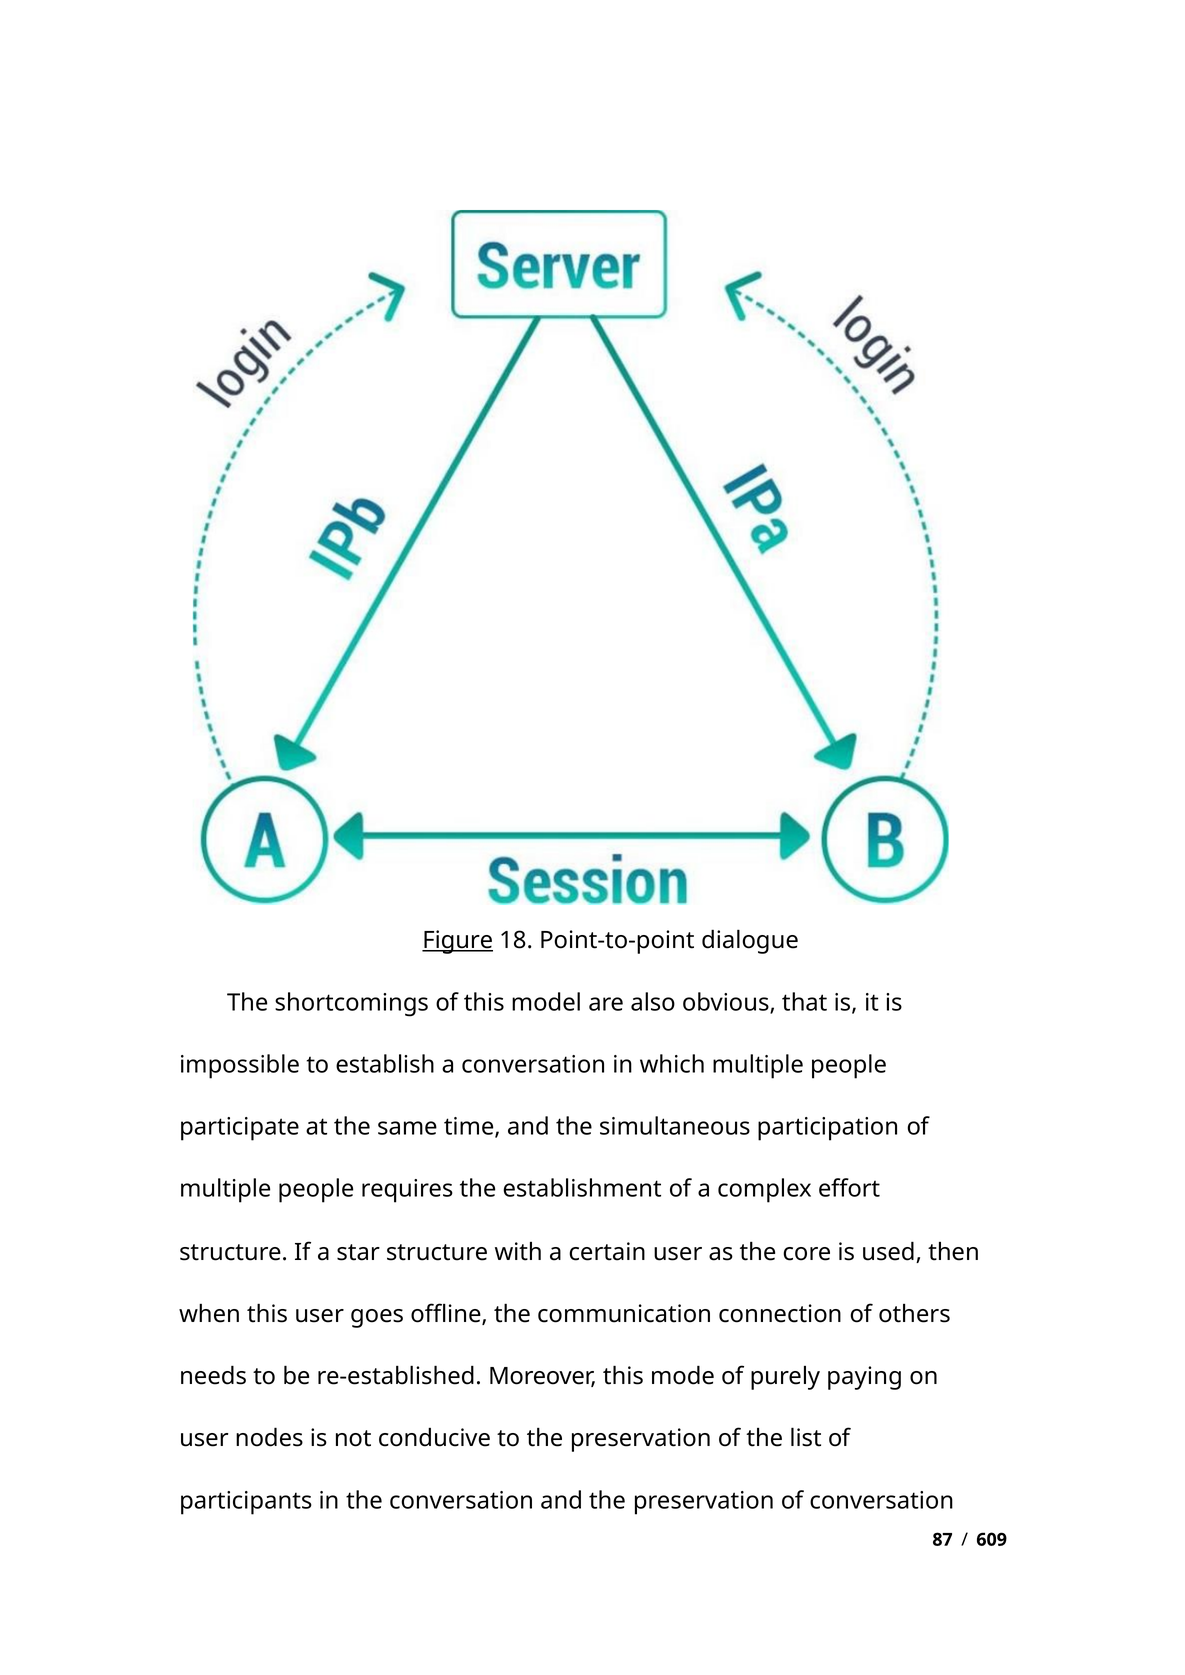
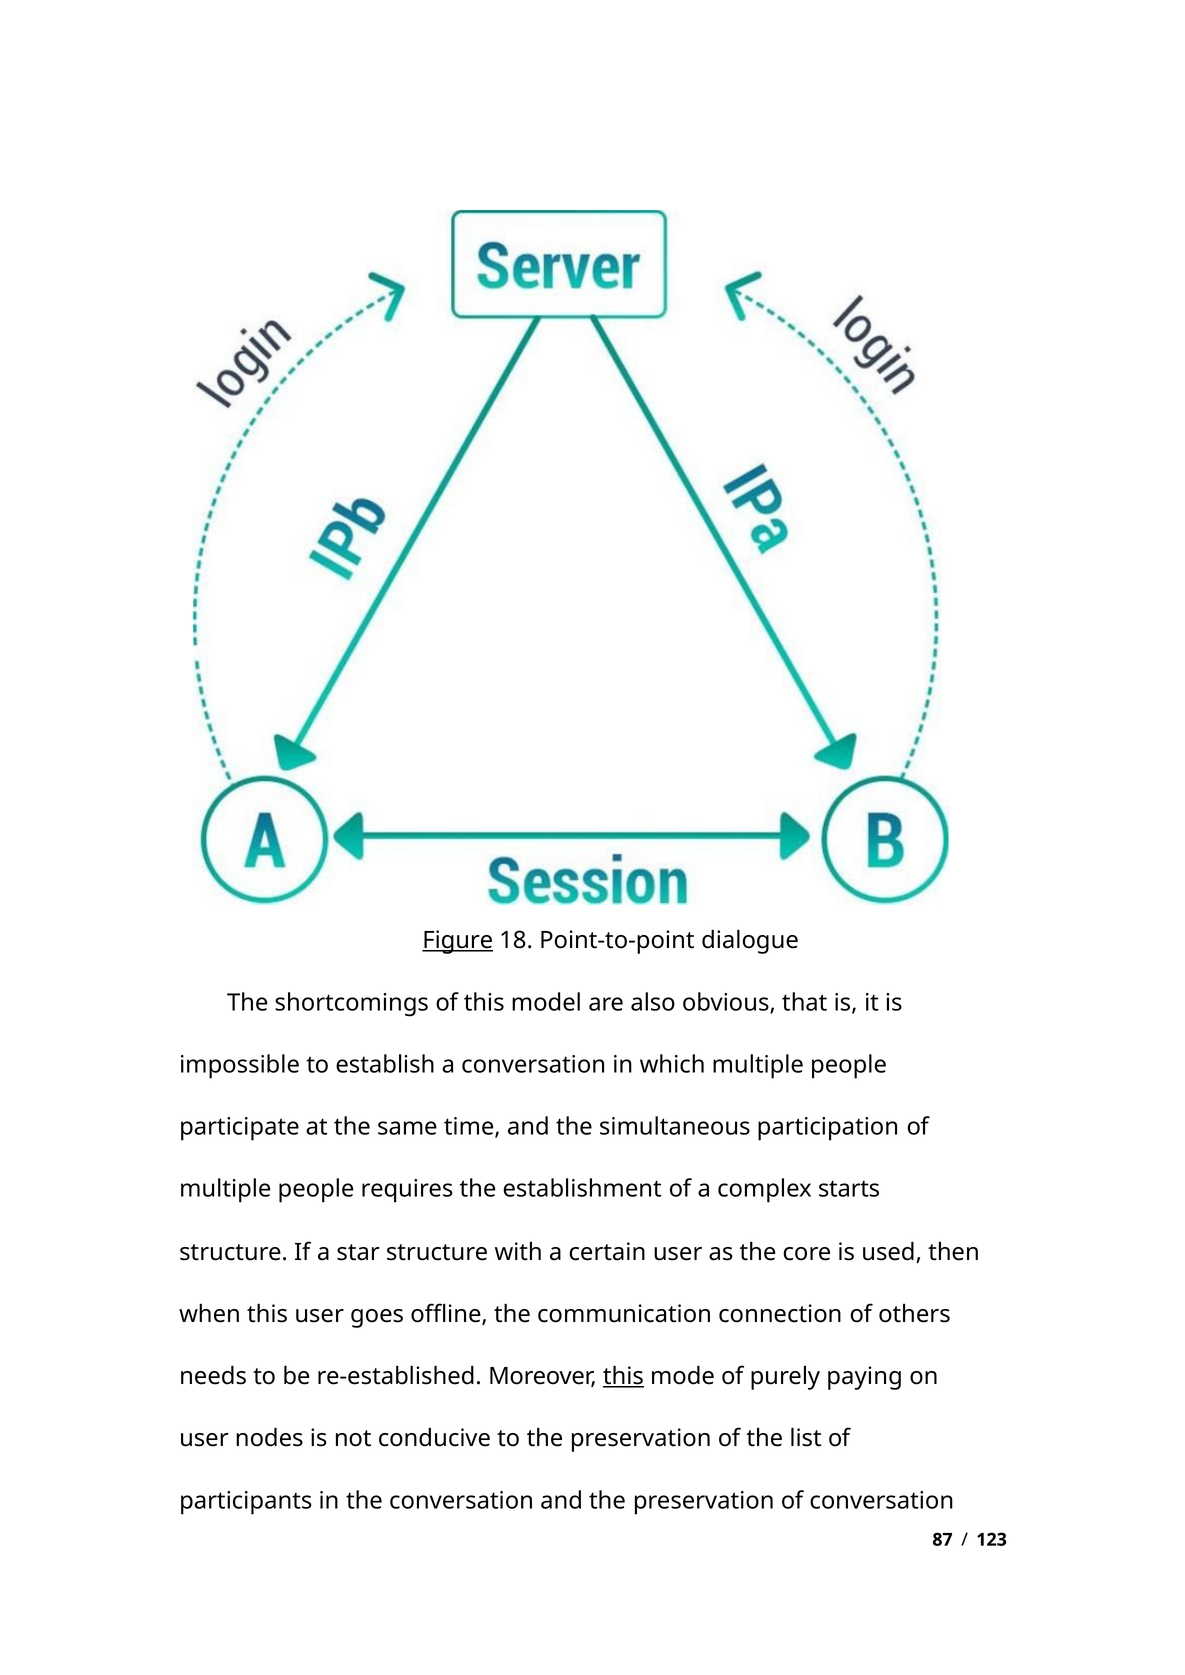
effort: effort -> starts
this at (623, 1376) underline: none -> present
609: 609 -> 123
